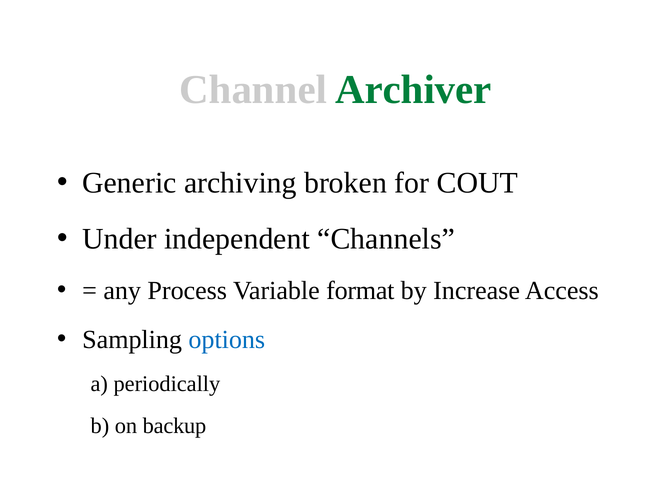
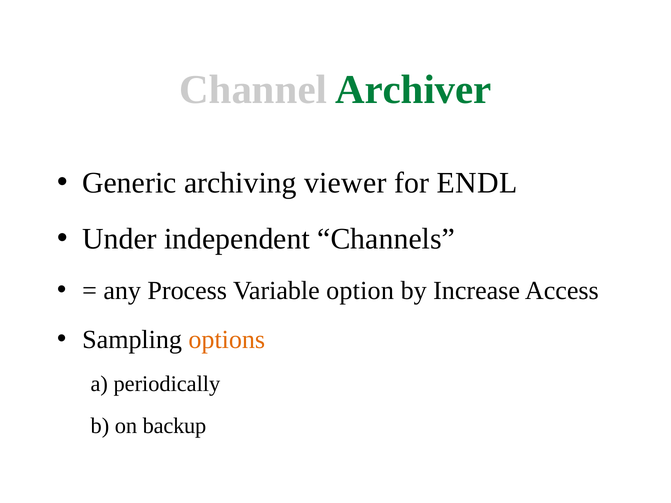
broken: broken -> viewer
COUT: COUT -> ENDL
format: format -> option
options colour: blue -> orange
